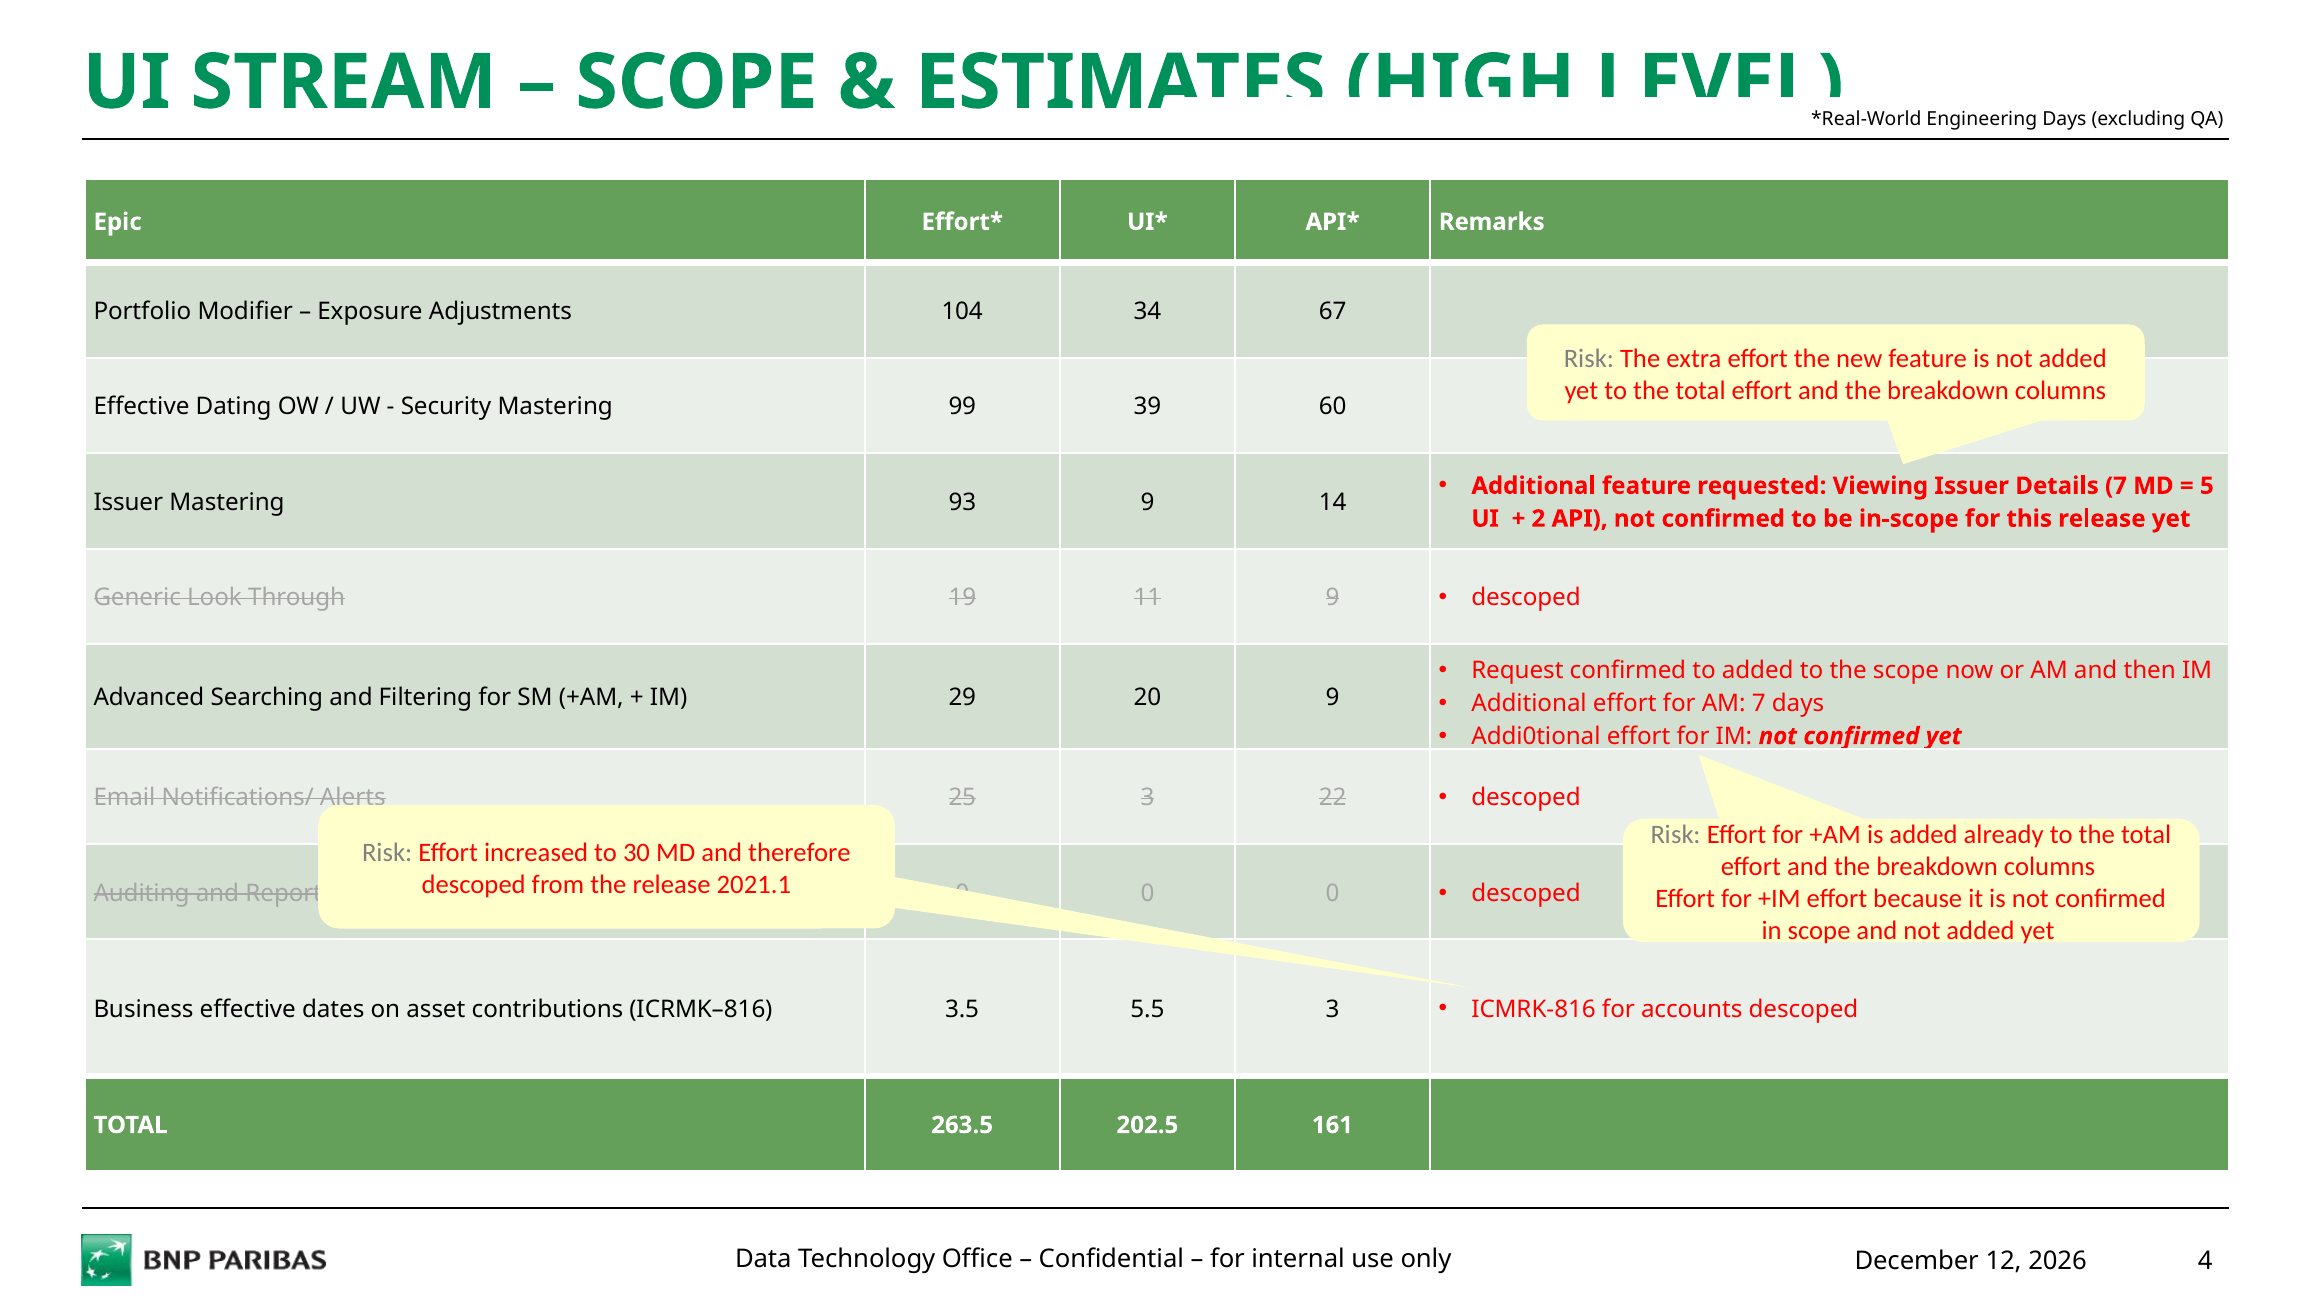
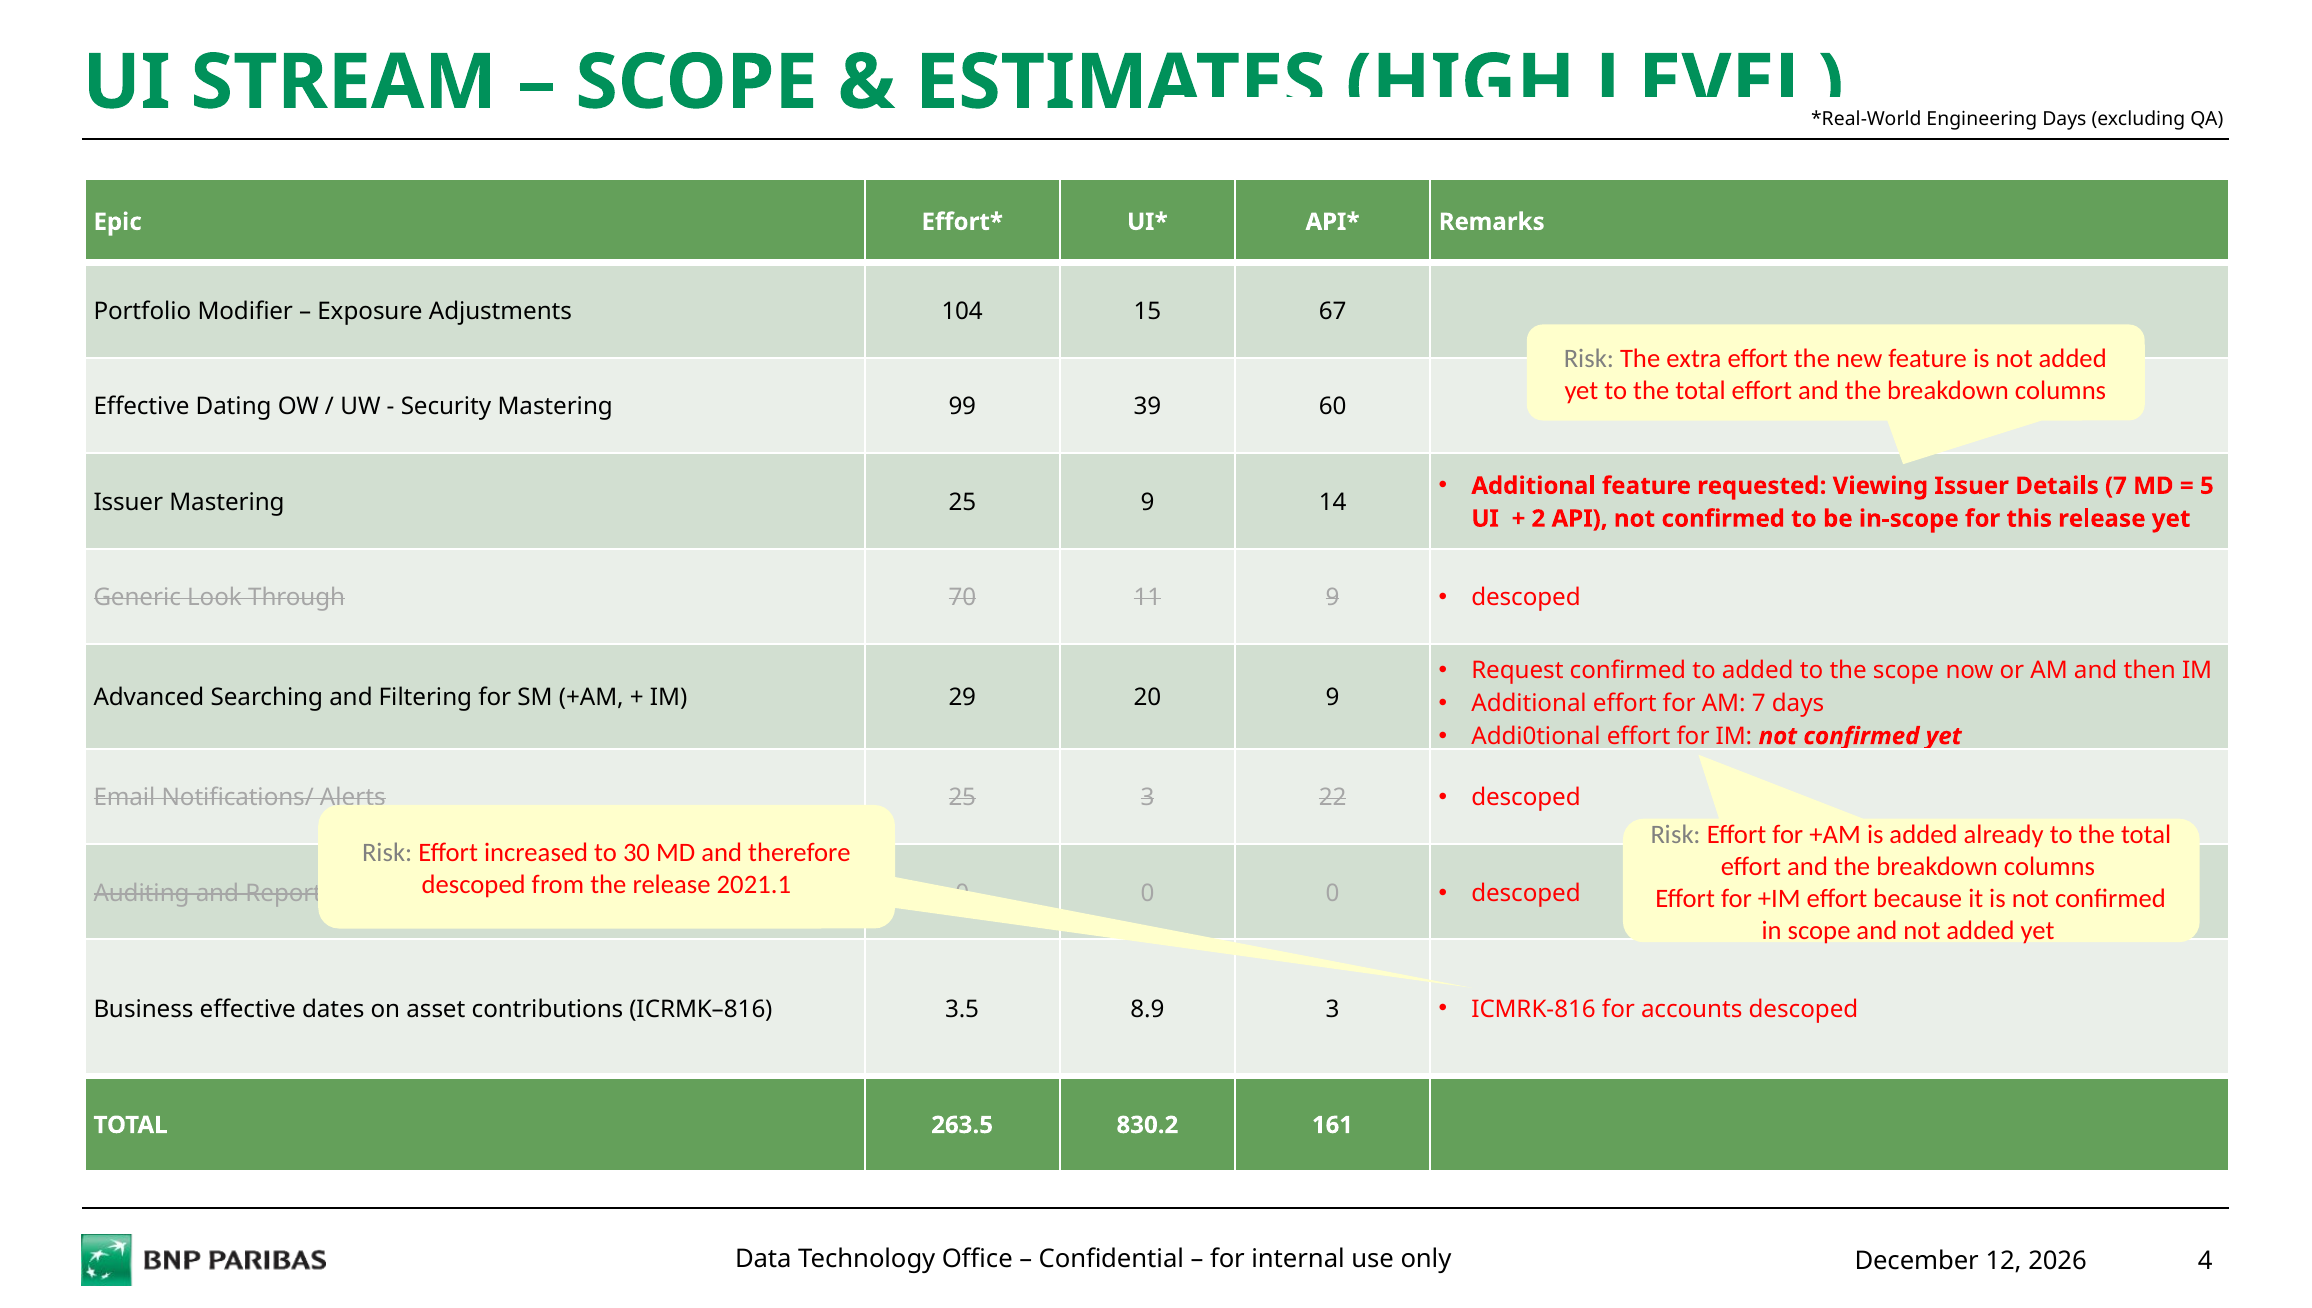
34: 34 -> 15
Mastering 93: 93 -> 25
19: 19 -> 70
5.5: 5.5 -> 8.9
202.5: 202.5 -> 830.2
